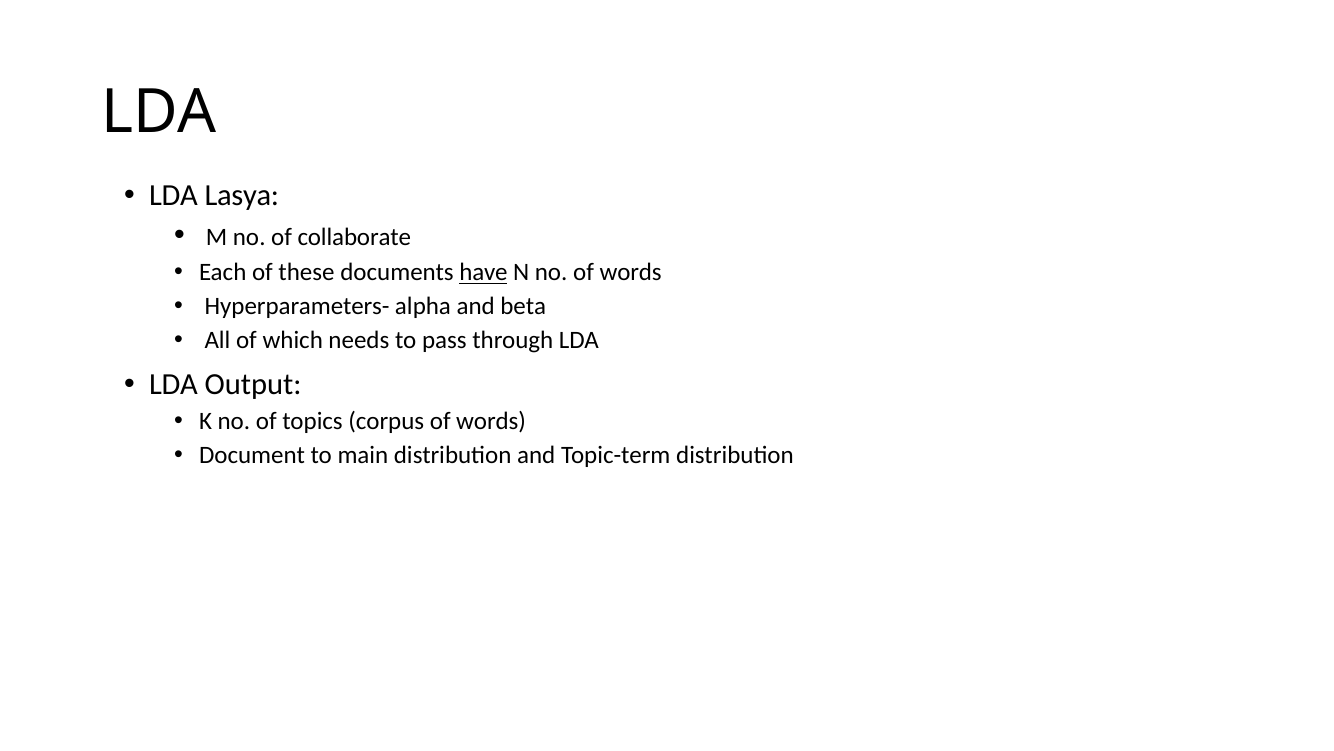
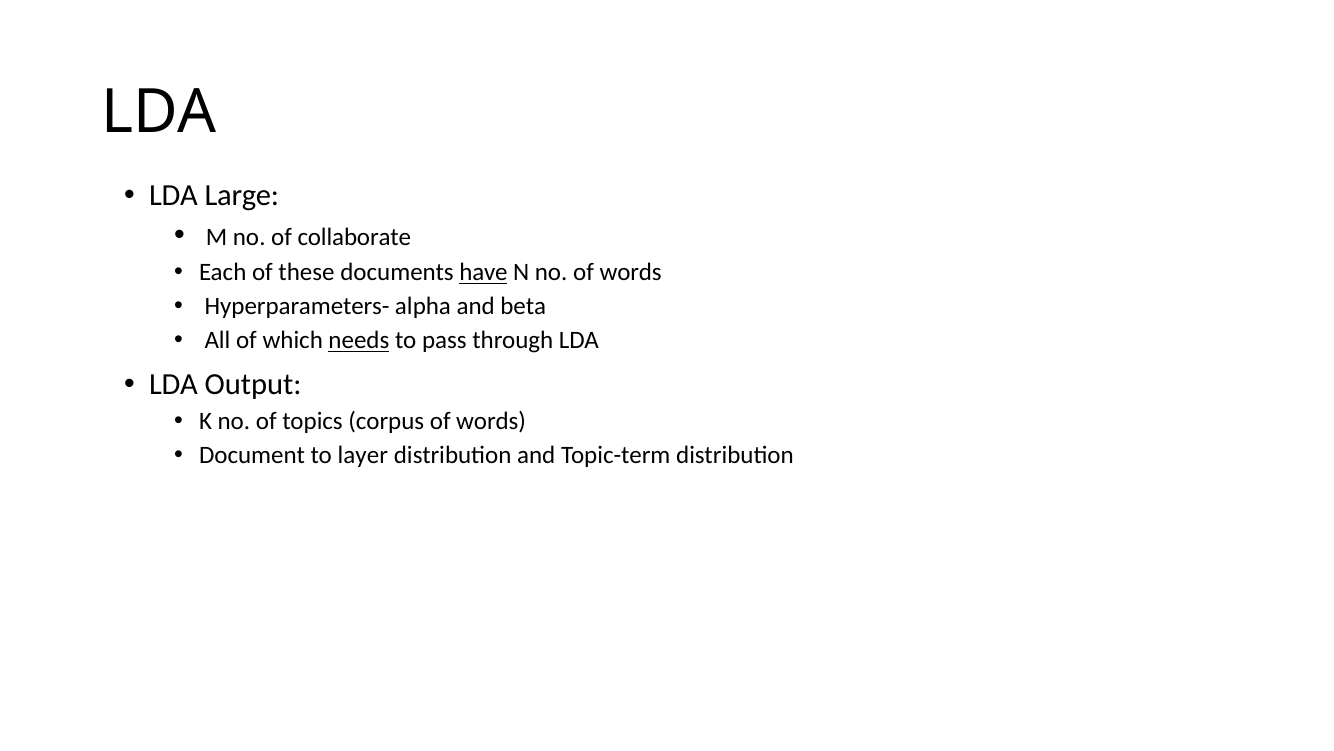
Lasya: Lasya -> Large
needs underline: none -> present
main: main -> layer
